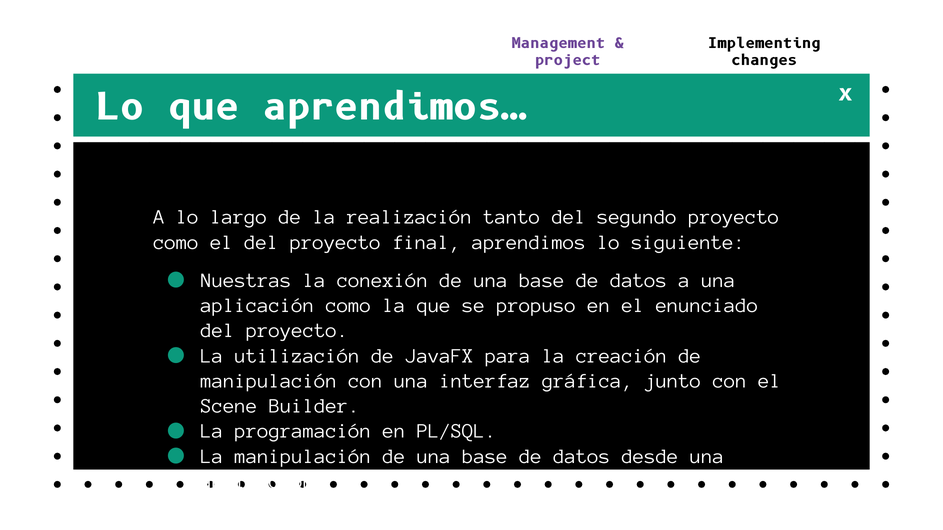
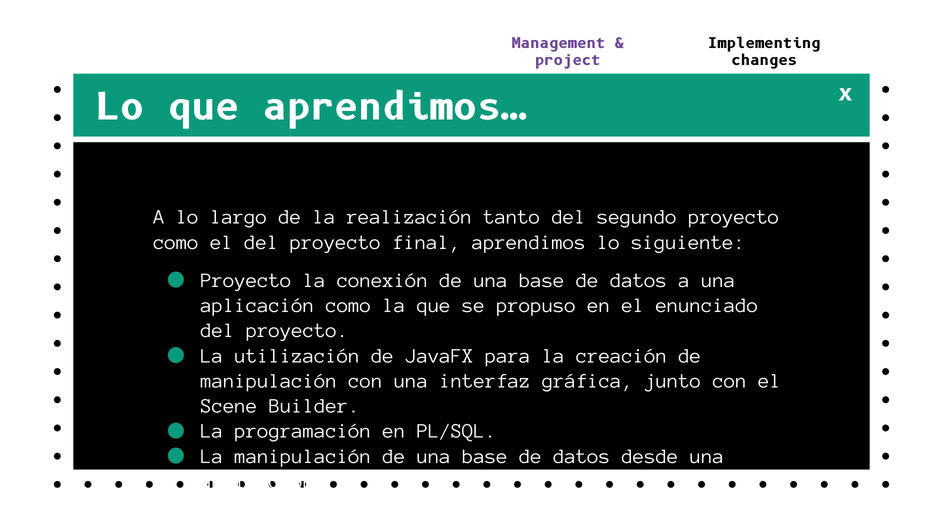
Nuestras at (246, 281): Nuestras -> Proyecto
